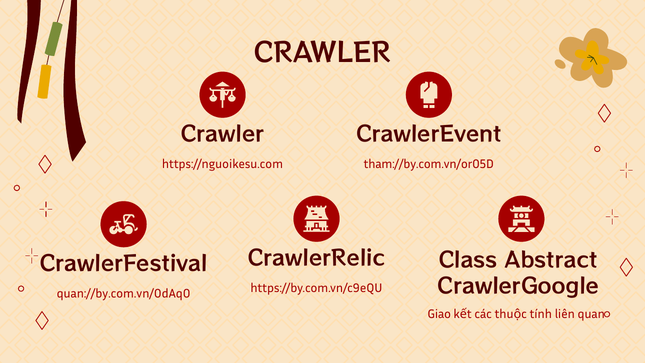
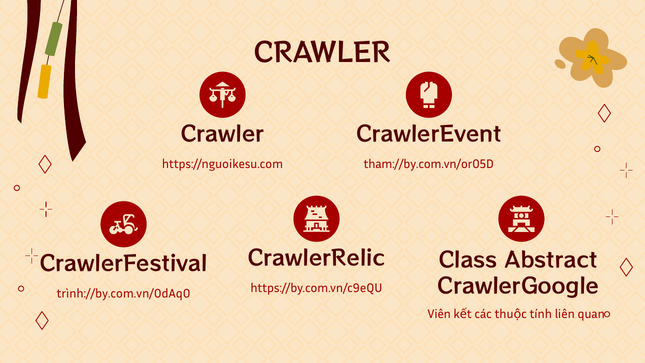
quan://by.com.vn/0dAq0: quan://by.com.vn/0dAq0 -> trình://by.com.vn/0dAq0
Giao: Giao -> Viên
